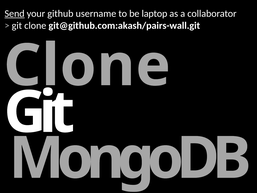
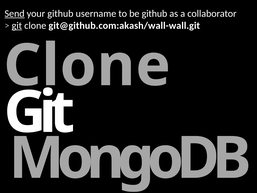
be laptop: laptop -> github
git at (17, 26) underline: none -> present
git@github.com:akash/pairs-wall.git: git@github.com:akash/pairs-wall.git -> git@github.com:akash/wall-wall.git
